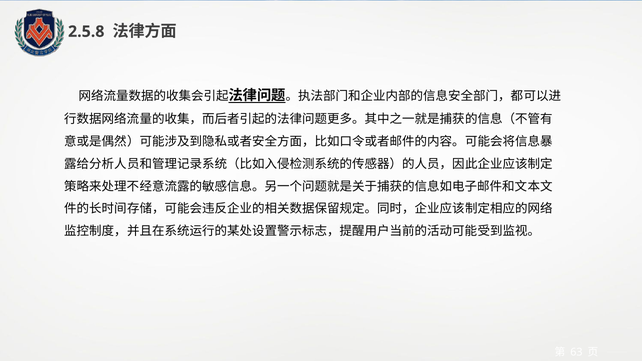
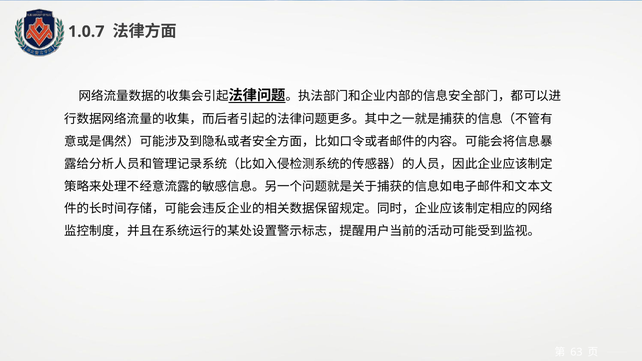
2.5.8: 2.5.8 -> 1.0.7
